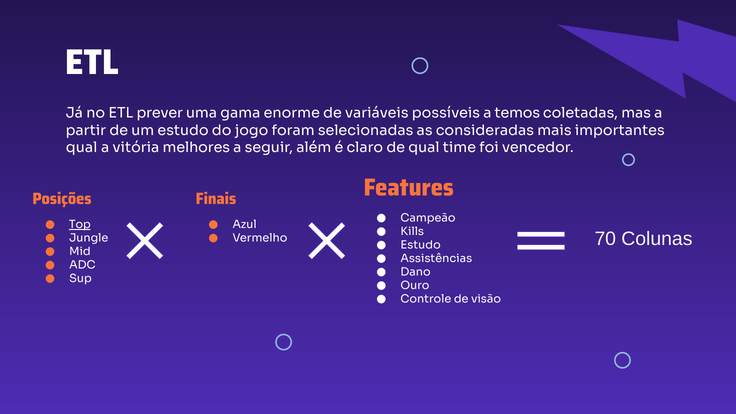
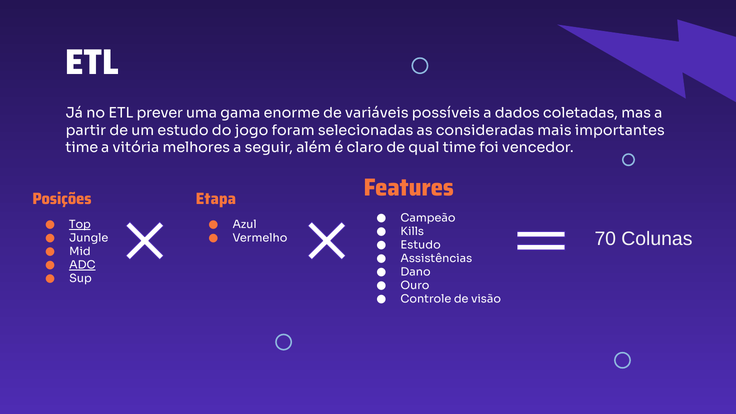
temos: temos -> dados
qual at (82, 147): qual -> time
Finais: Finais -> Etapa
ADC underline: none -> present
